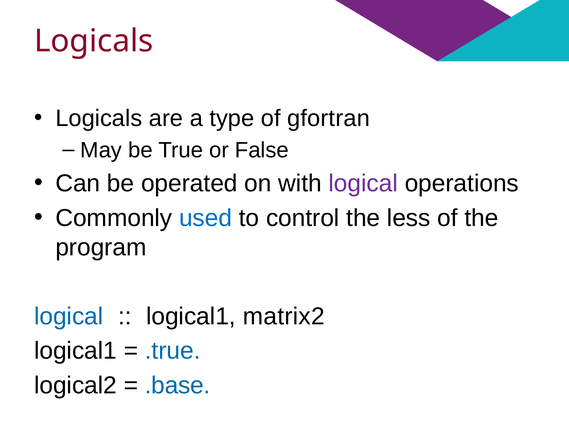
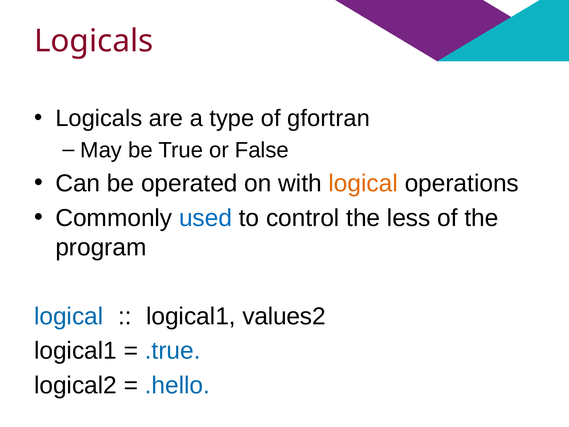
logical at (363, 183) colour: purple -> orange
matrix2: matrix2 -> values2
.base: .base -> .hello
